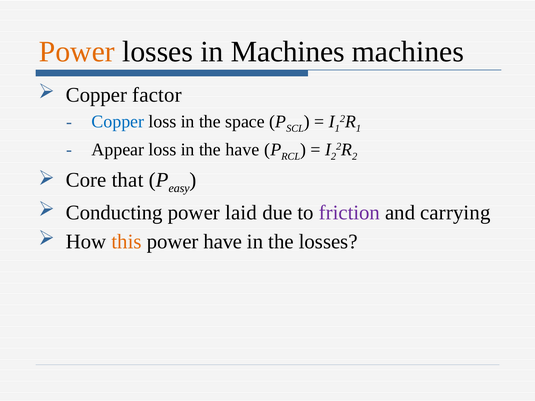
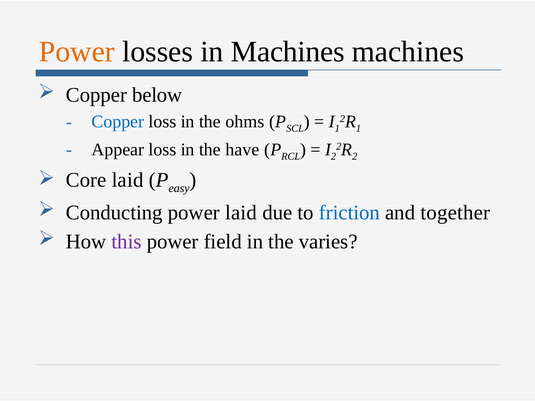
factor: factor -> below
space: space -> ohms
Core that: that -> laid
friction colour: purple -> blue
carrying: carrying -> together
this colour: orange -> purple
power have: have -> field
the losses: losses -> varies
